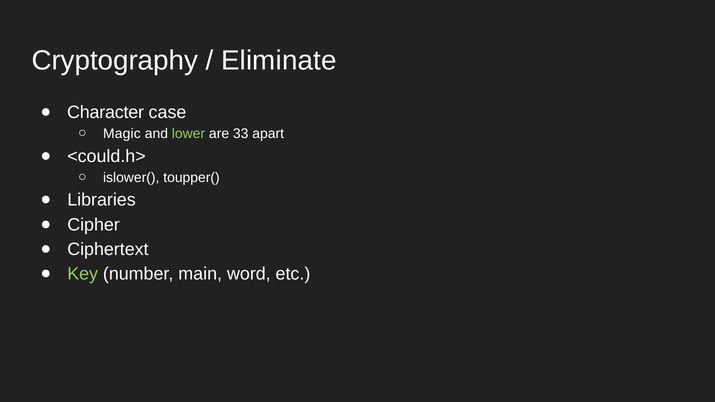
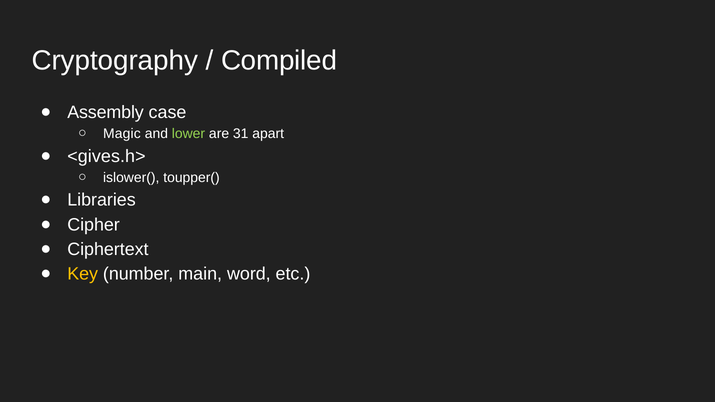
Eliminate: Eliminate -> Compiled
Character: Character -> Assembly
33: 33 -> 31
<could.h>: <could.h> -> <gives.h>
Key colour: light green -> yellow
